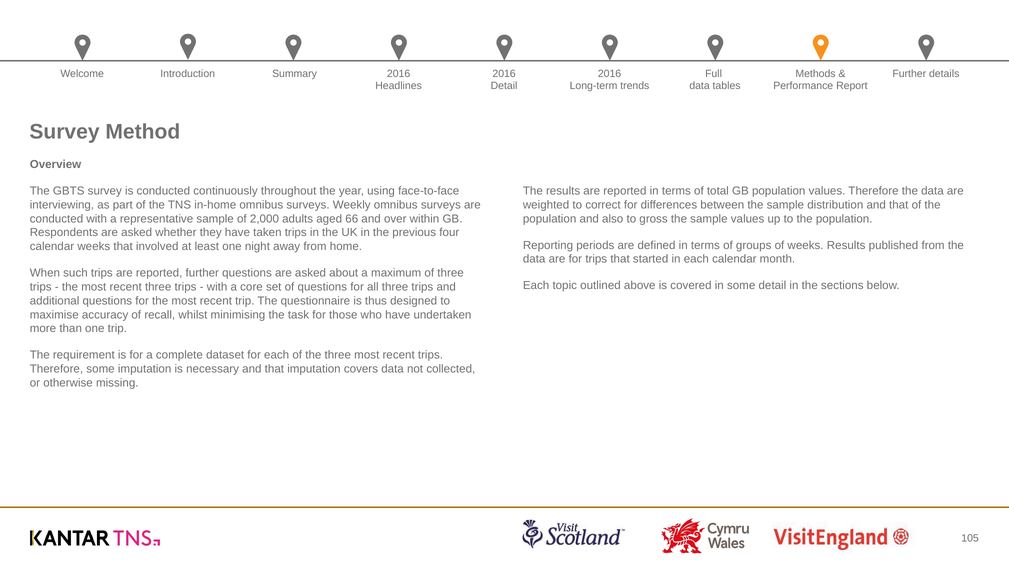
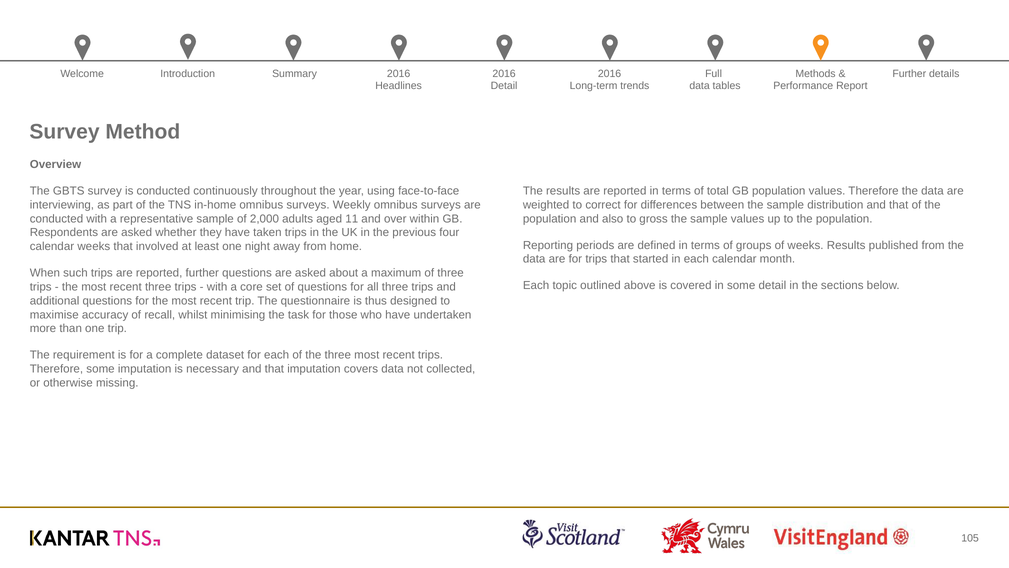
66: 66 -> 11
